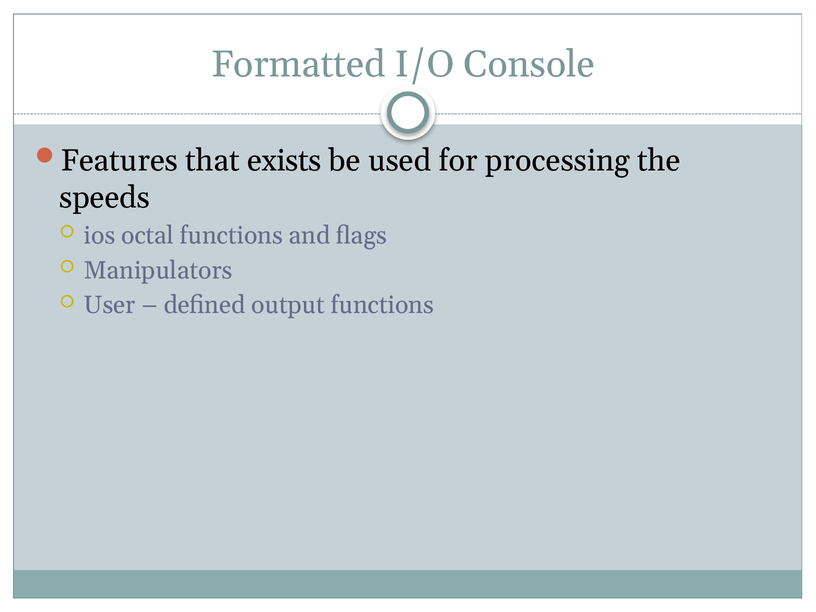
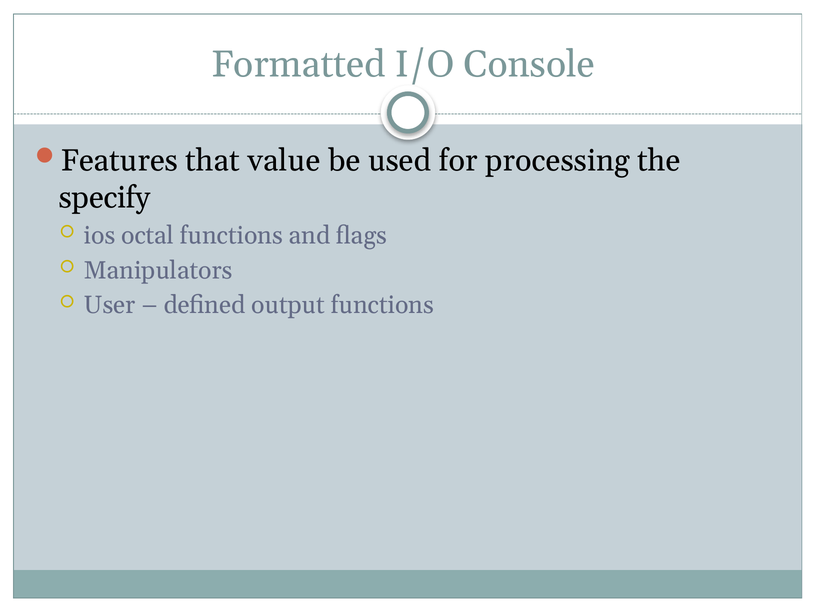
exists: exists -> value
speeds: speeds -> specify
